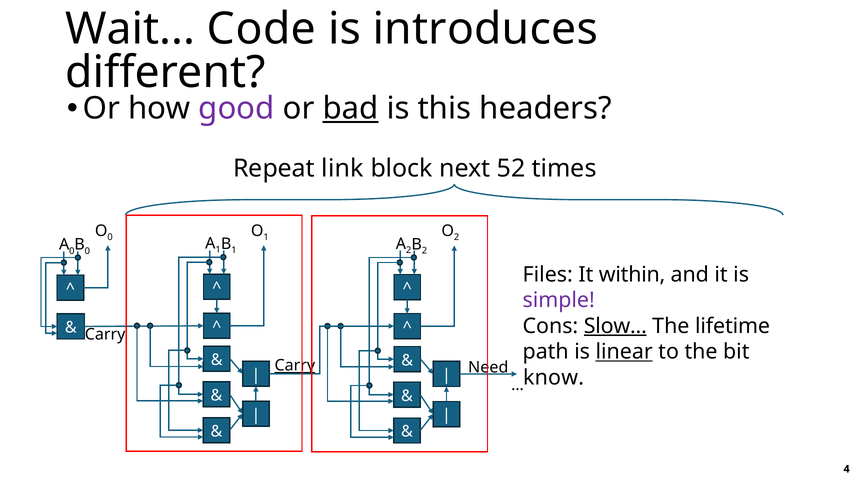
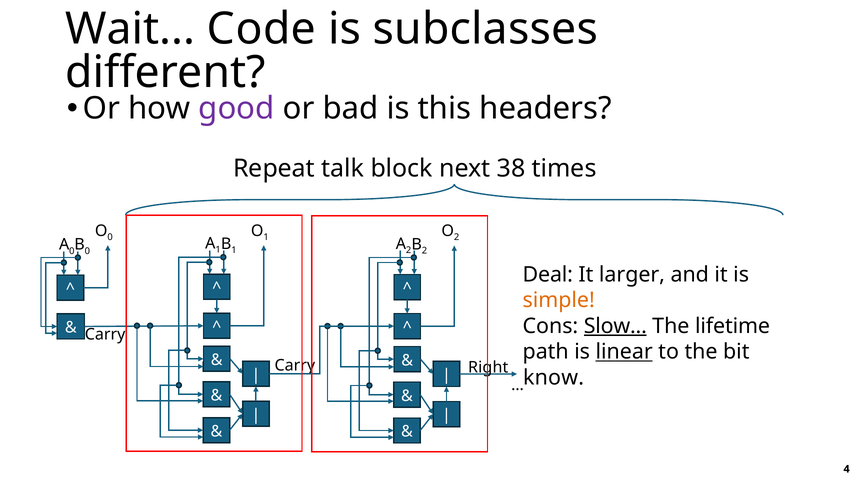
introduces: introduces -> subclasses
bad underline: present -> none
link: link -> talk
52: 52 -> 38
Files: Files -> Deal
within: within -> larger
simple colour: purple -> orange
Carry at (295, 365) underline: present -> none
Need: Need -> Right
